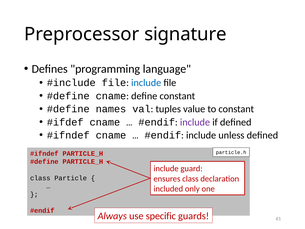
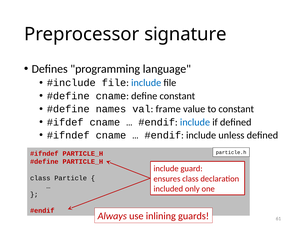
tuples: tuples -> frame
include at (195, 122) colour: purple -> blue
specific: specific -> inlining
